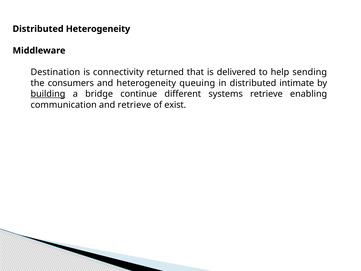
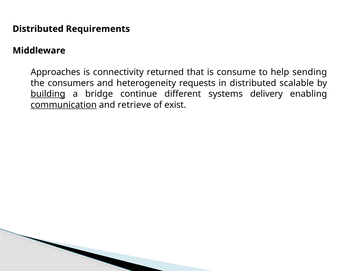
Distributed Heterogeneity: Heterogeneity -> Requirements
Destination: Destination -> Approaches
delivered: delivered -> consume
queuing: queuing -> requests
intimate: intimate -> scalable
systems retrieve: retrieve -> delivery
communication underline: none -> present
